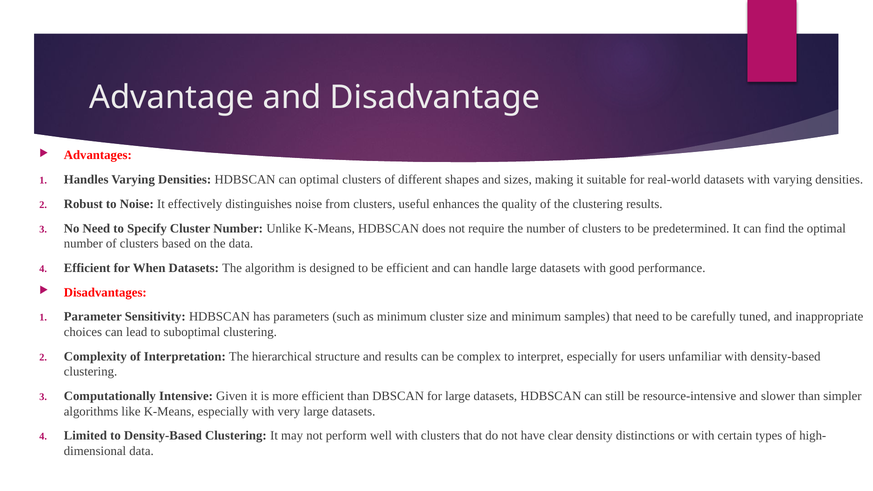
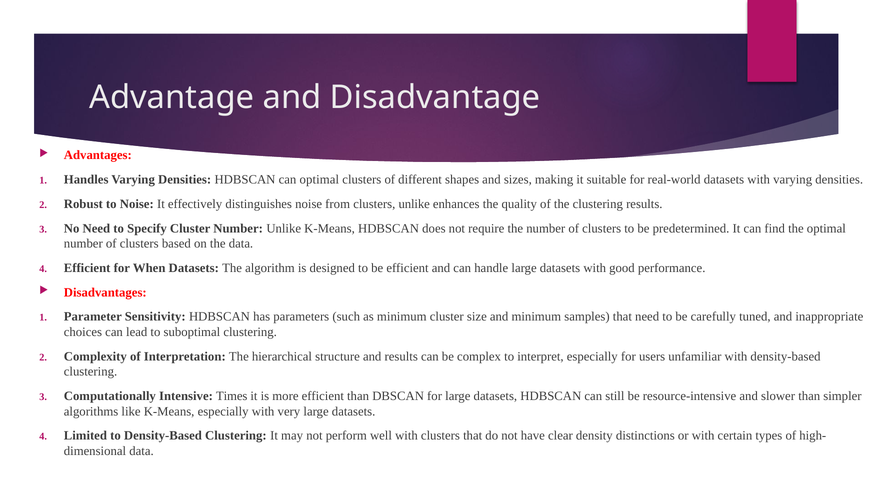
clusters useful: useful -> unlike
Given: Given -> Times
